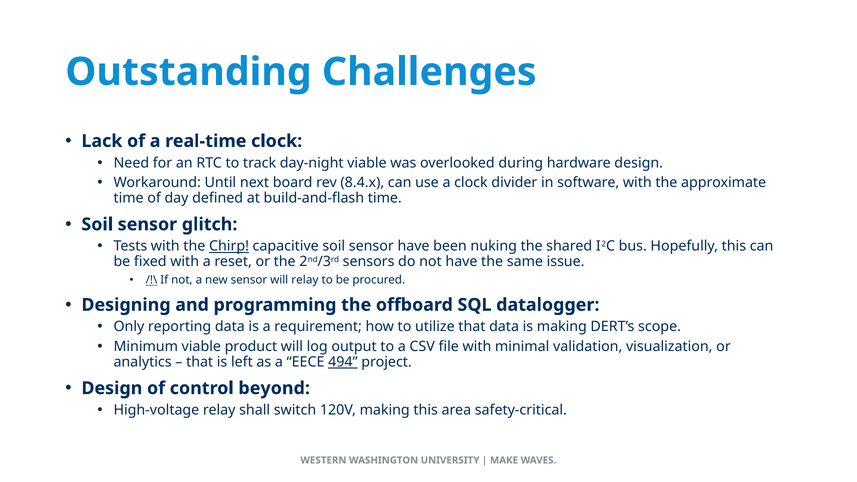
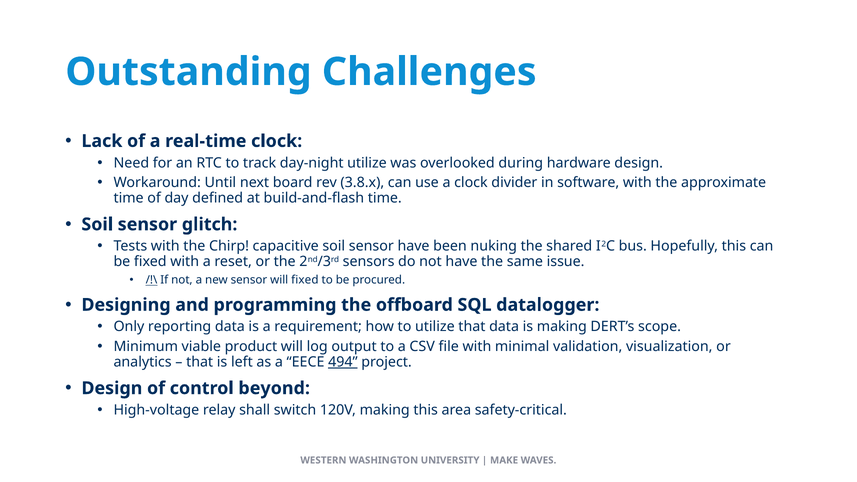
day-night viable: viable -> utilize
8.4.x: 8.4.x -> 3.8.x
Chirp underline: present -> none
will relay: relay -> fixed
